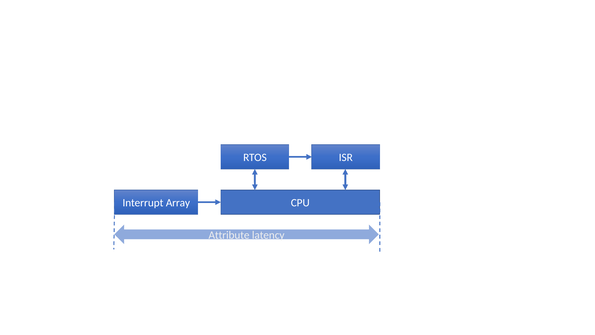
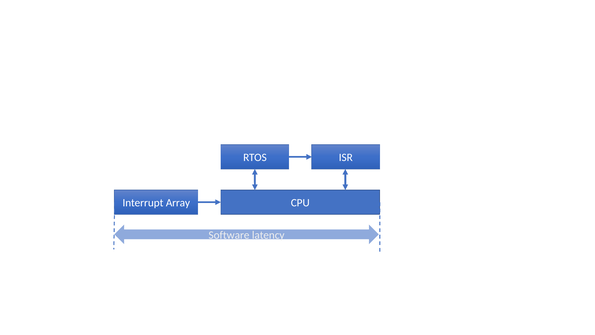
Attribute: Attribute -> Software
